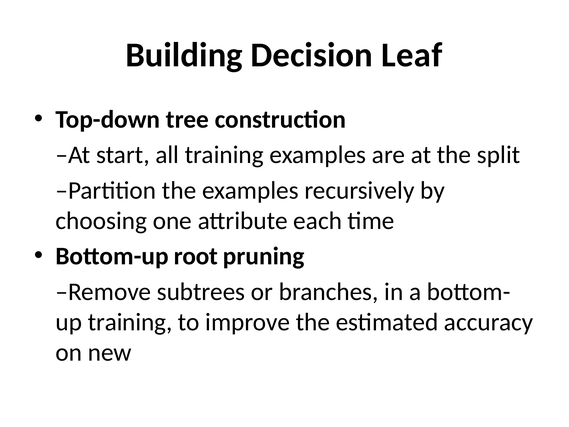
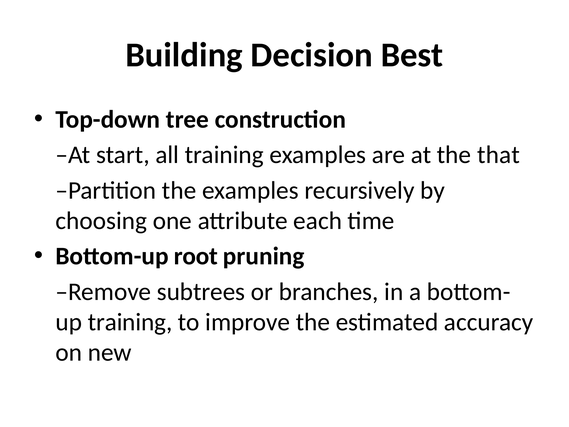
Leaf: Leaf -> Best
split: split -> that
